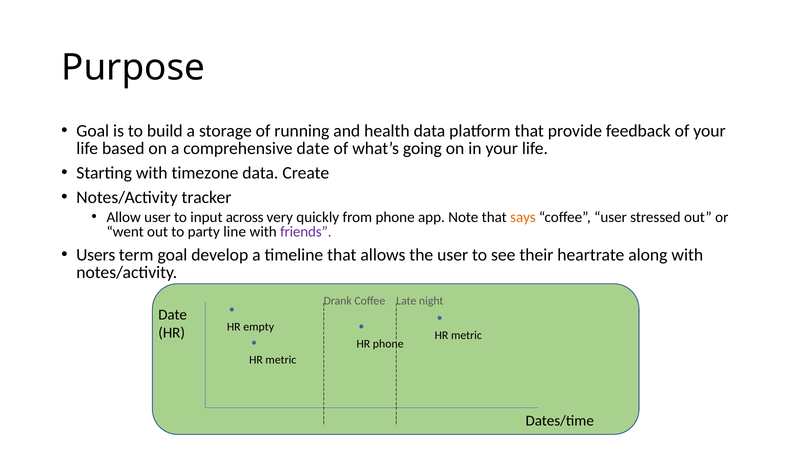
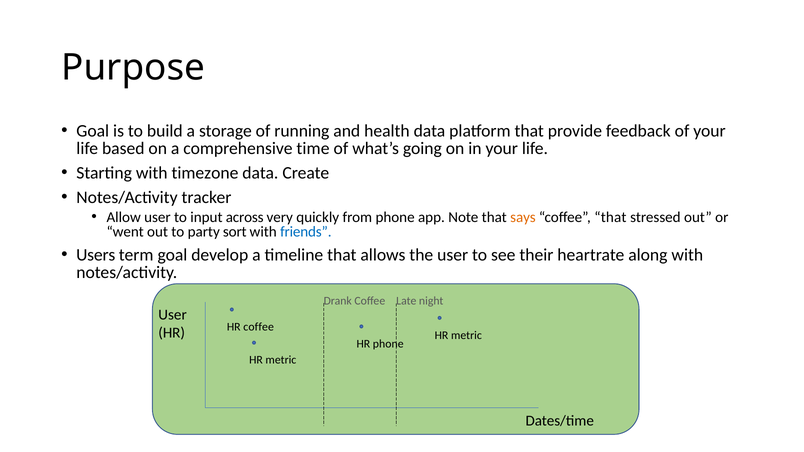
comprehensive date: date -> time
coffee user: user -> that
line: line -> sort
friends colour: purple -> blue
Date at (173, 315): Date -> User
HR empty: empty -> coffee
